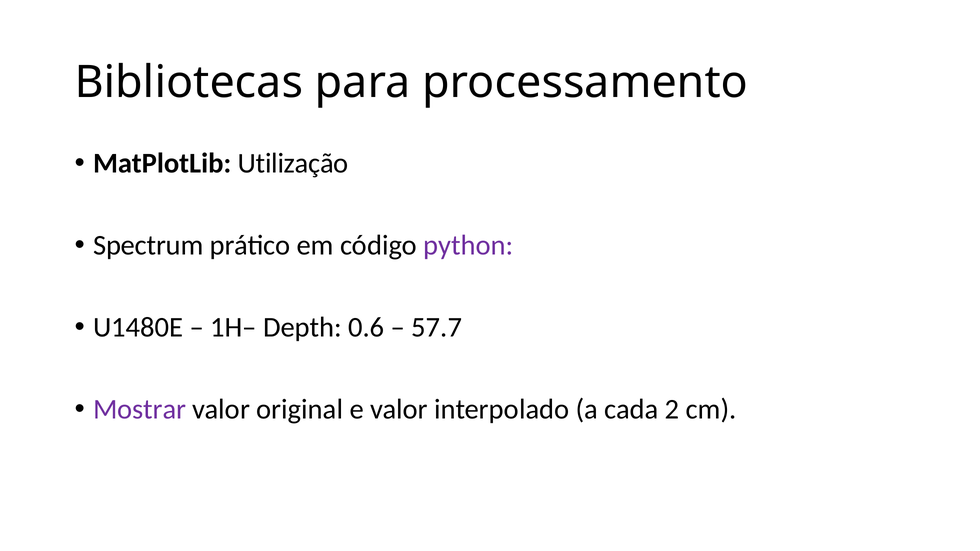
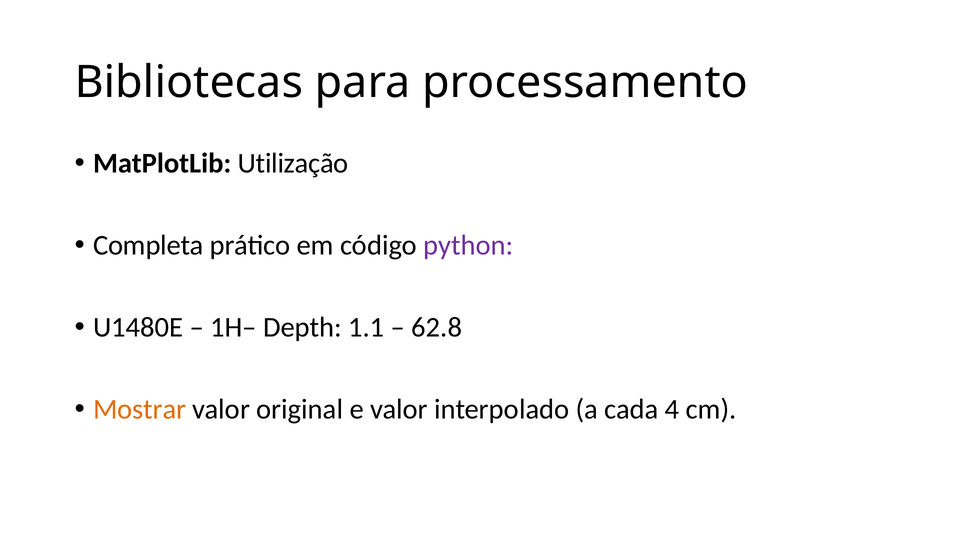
Spectrum: Spectrum -> Completa
0.6: 0.6 -> 1.1
57.7: 57.7 -> 62.8
Mostrar colour: purple -> orange
2: 2 -> 4
